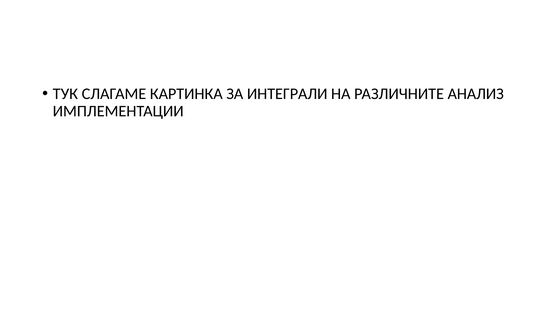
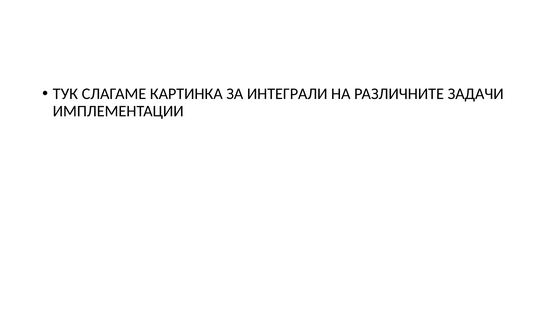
АНАЛИЗ: АНАЛИЗ -> ЗАДАЧИ
